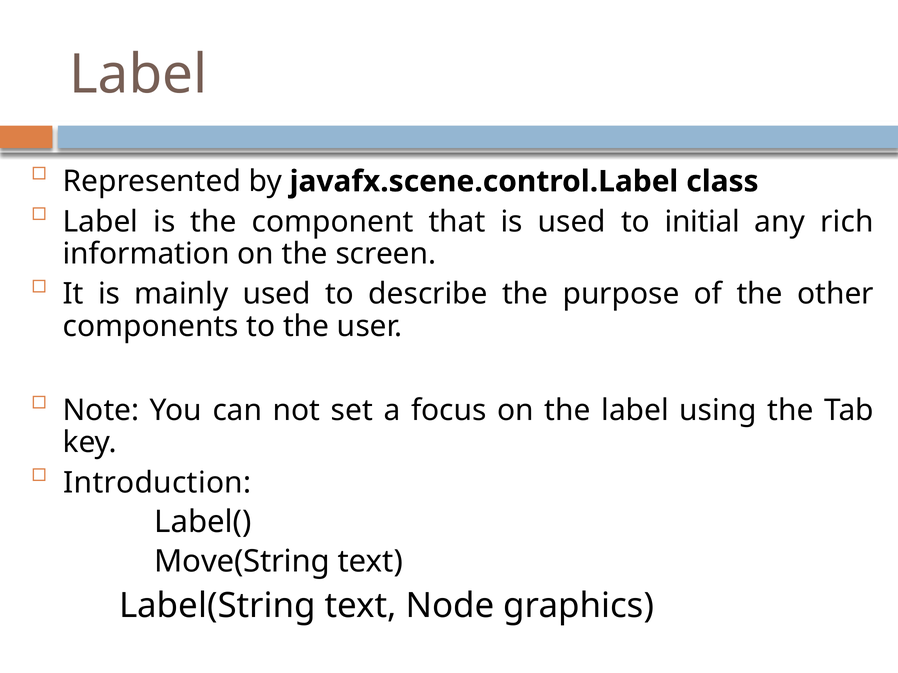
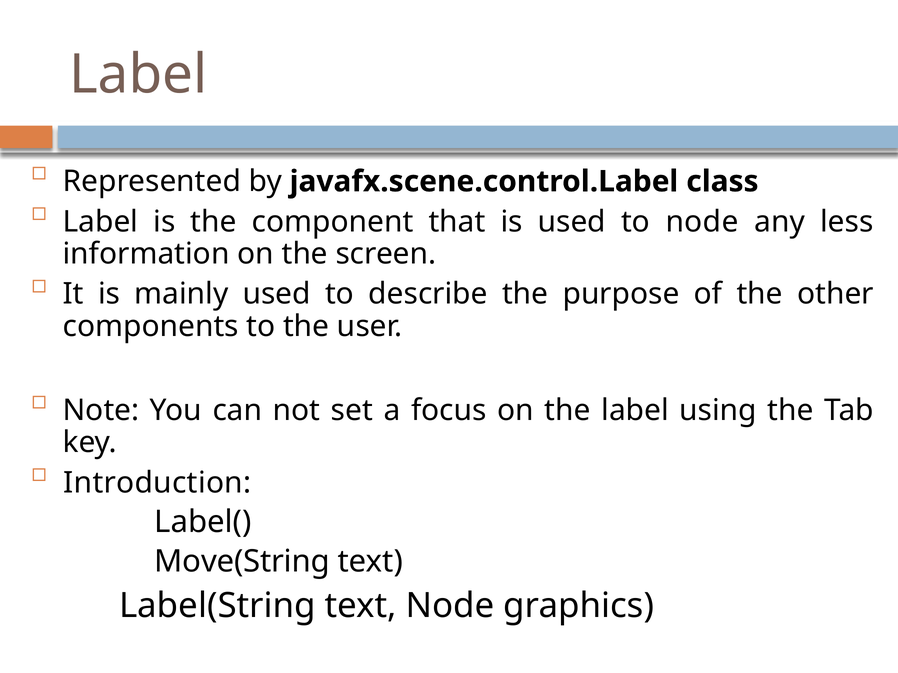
to initial: initial -> node
rich: rich -> less
